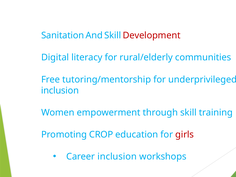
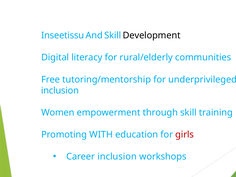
Sanitation: Sanitation -> Inseetissu
Development colour: red -> black
CROP: CROP -> WITH
